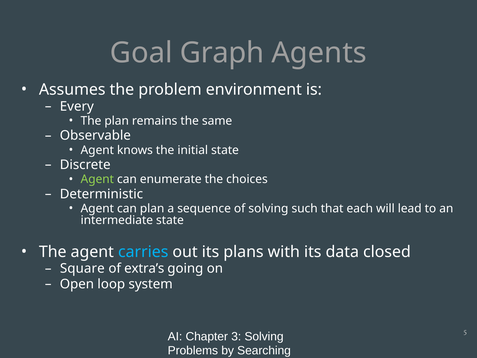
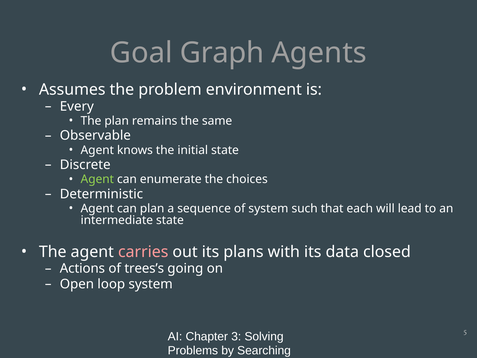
of solving: solving -> system
carries colour: light blue -> pink
Square: Square -> Actions
extra’s: extra’s -> trees’s
